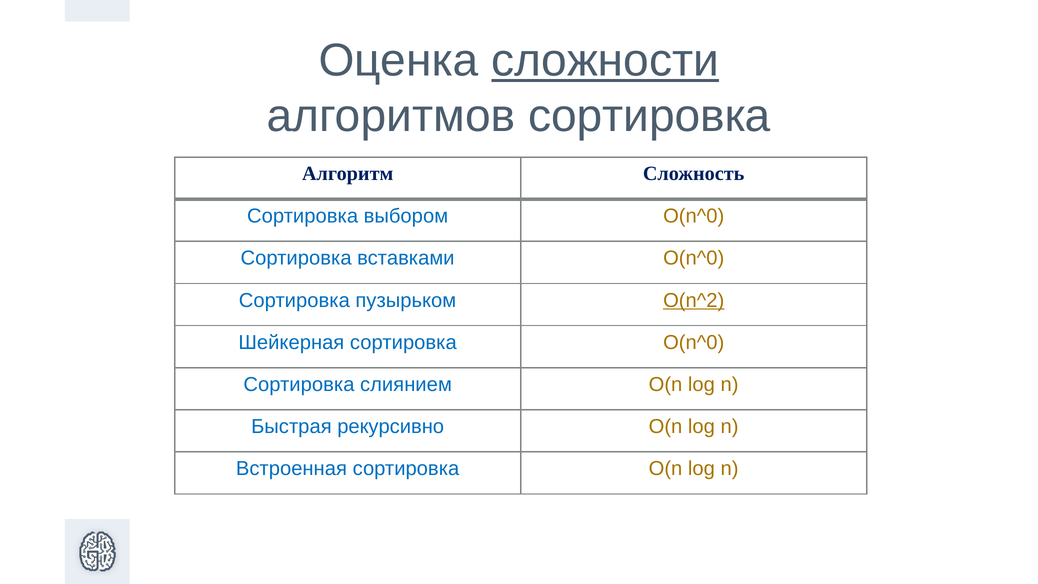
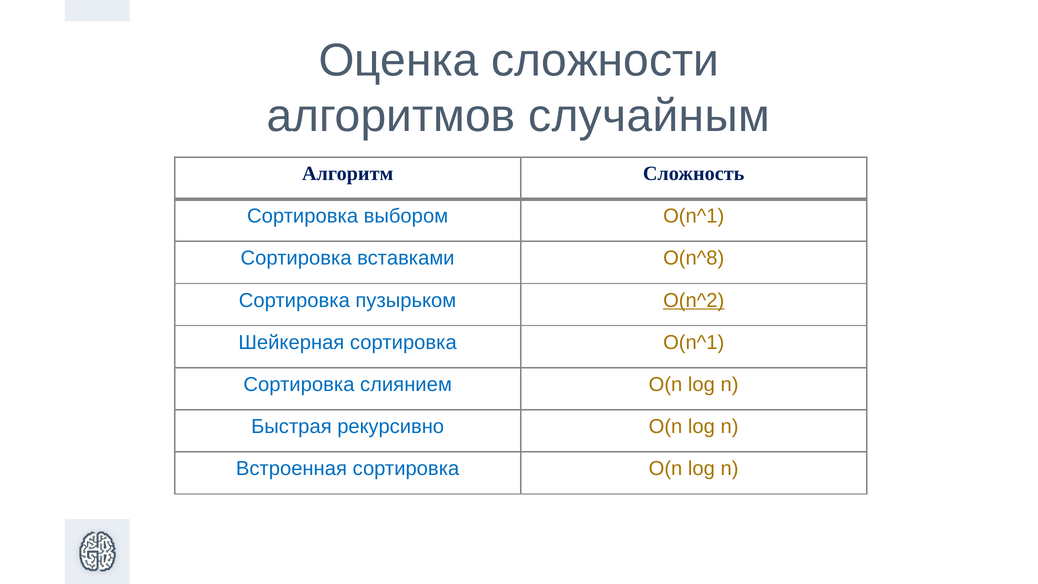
сложности underline: present -> none
алгоритмов сортировка: сортировка -> случайным
выбором O(n^0: O(n^0 -> O(n^1
вставками O(n^0: O(n^0 -> O(n^8
сортировка O(n^0: O(n^0 -> O(n^1
